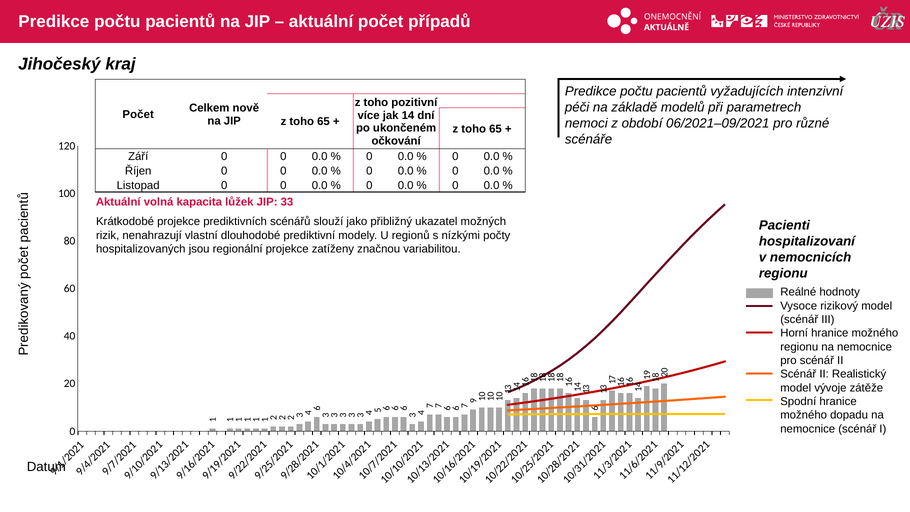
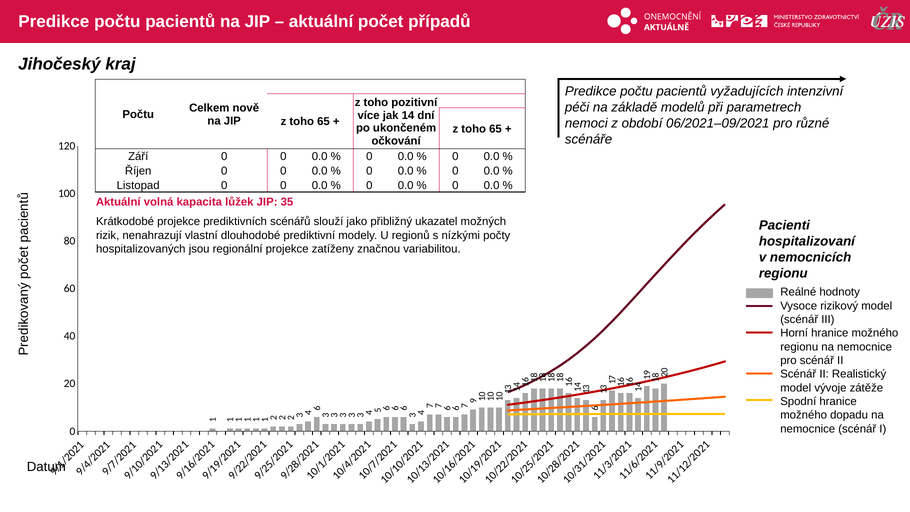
Počet at (138, 115): Počet -> Počtu
33: 33 -> 35
